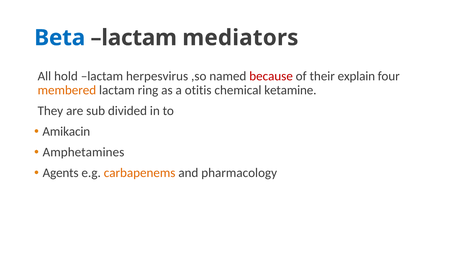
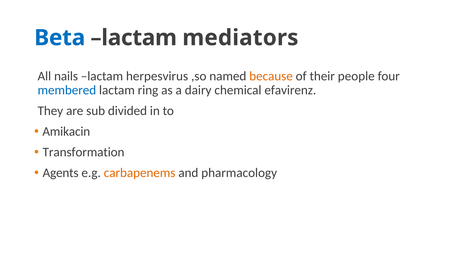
hold: hold -> nails
because colour: red -> orange
explain: explain -> people
membered colour: orange -> blue
otitis: otitis -> dairy
ketamine: ketamine -> efavirenz
Amphetamines: Amphetamines -> Transformation
